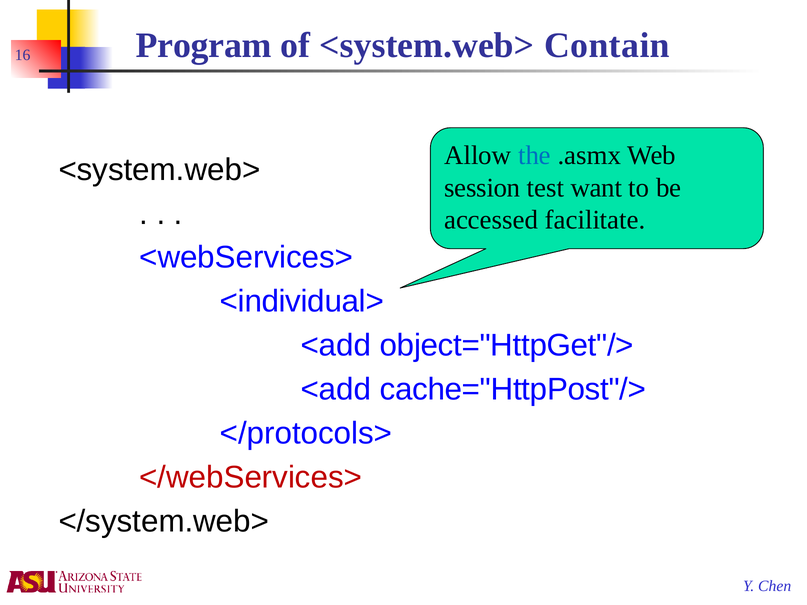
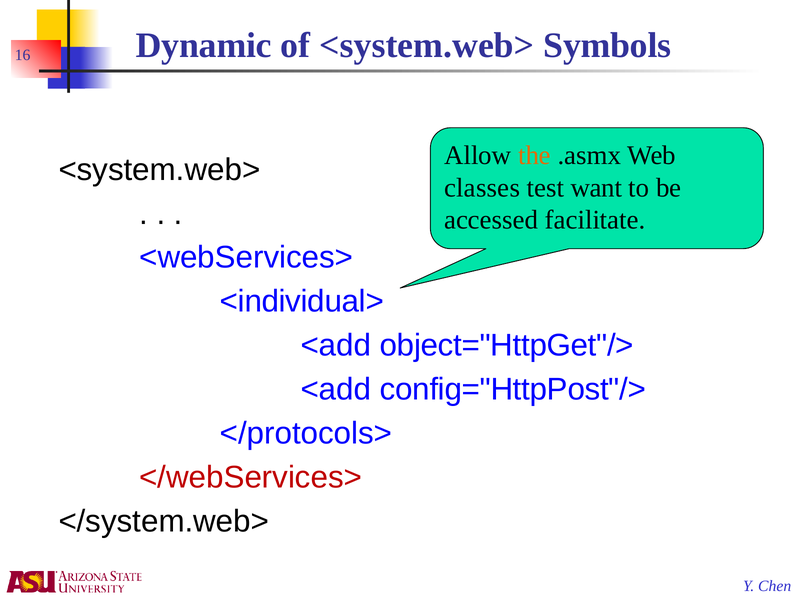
Program: Program -> Dynamic
Contain: Contain -> Symbols
the colour: blue -> orange
session: session -> classes
cache="HttpPost"/>: cache="HttpPost"/> -> config="HttpPost"/>
